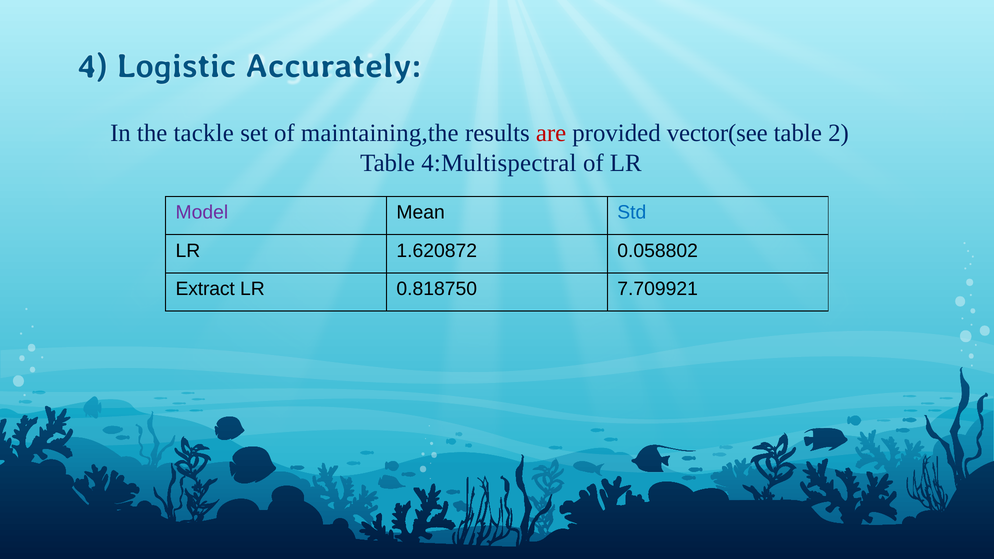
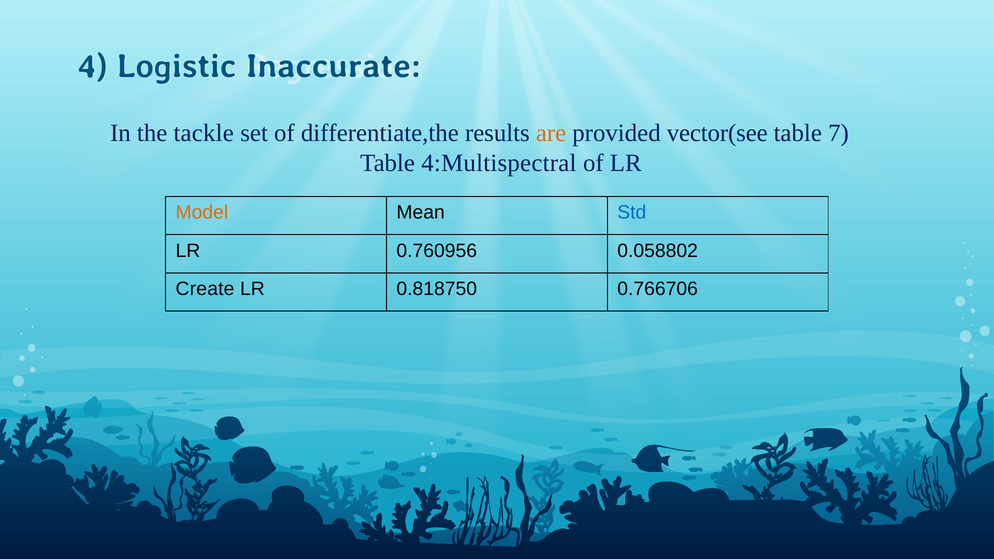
Accurately: Accurately -> Inaccurate
maintaining,the: maintaining,the -> differentiate,the
are colour: red -> orange
2: 2 -> 7
Model colour: purple -> orange
1.620872: 1.620872 -> 0.760956
Extract: Extract -> Create
7.709921: 7.709921 -> 0.766706
